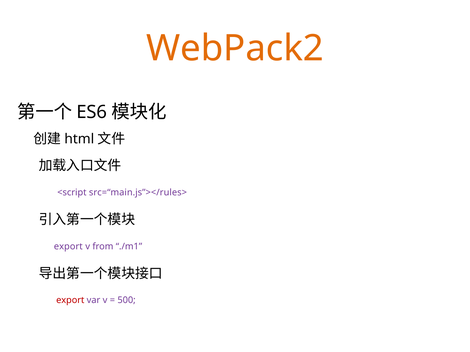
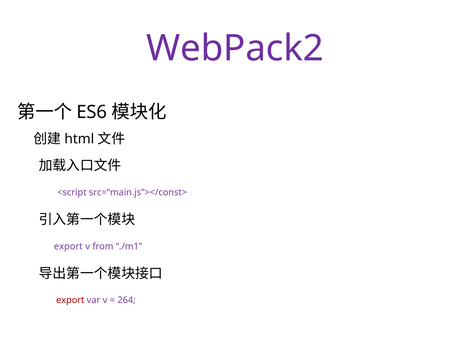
WebPack2 colour: orange -> purple
src=“main.js”></rules>: src=“main.js”></rules> -> src=“main.js”></const>
500: 500 -> 264
